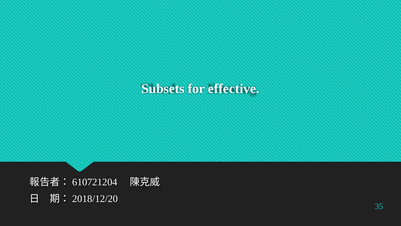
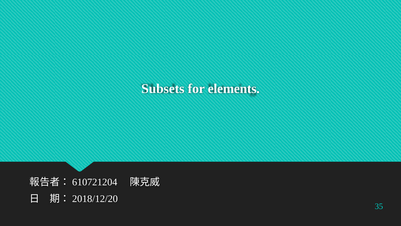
effective: effective -> elements
